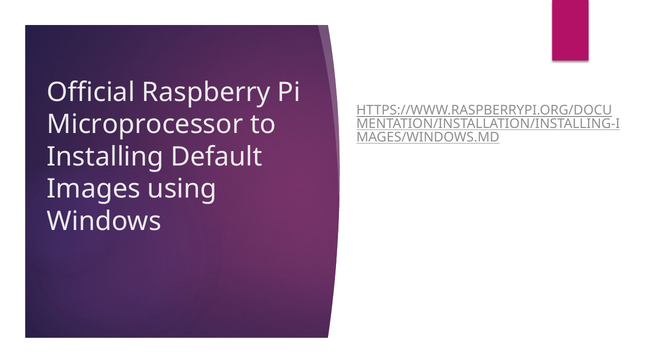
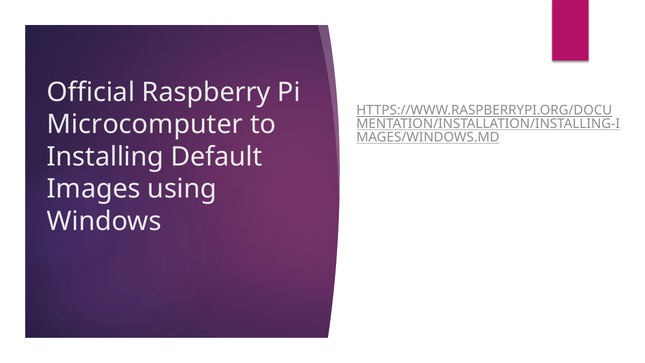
Microprocessor: Microprocessor -> Microcomputer
